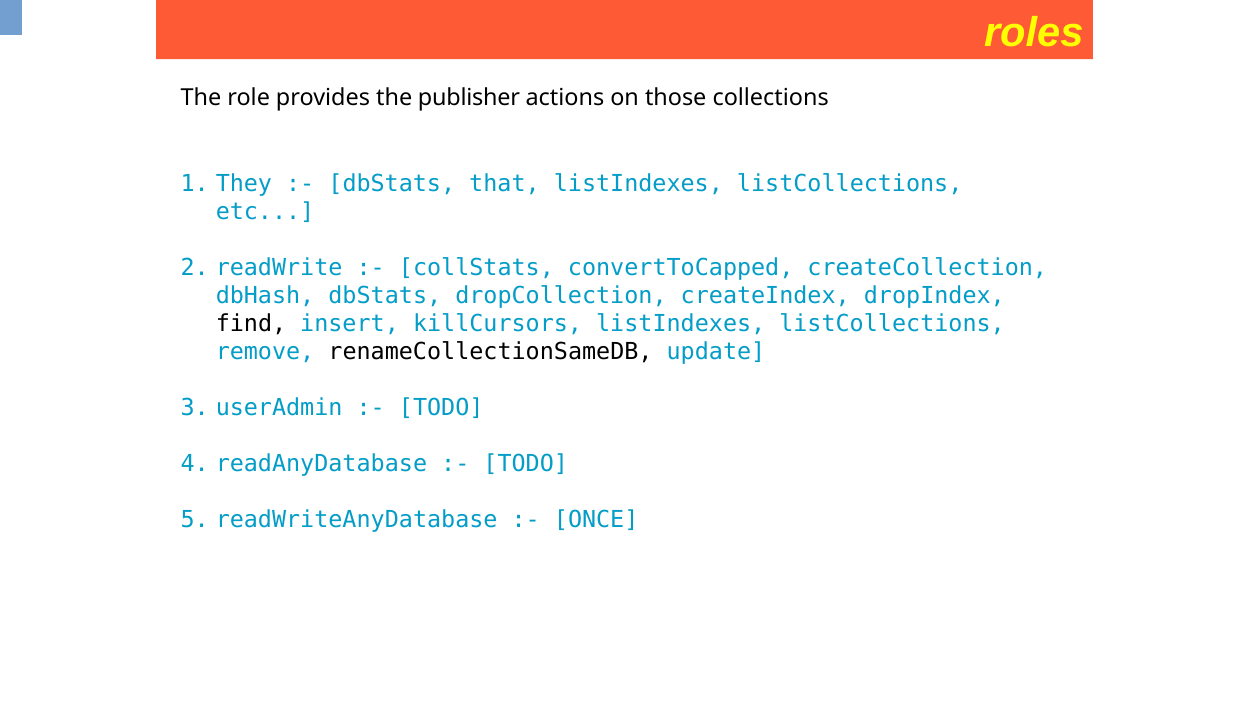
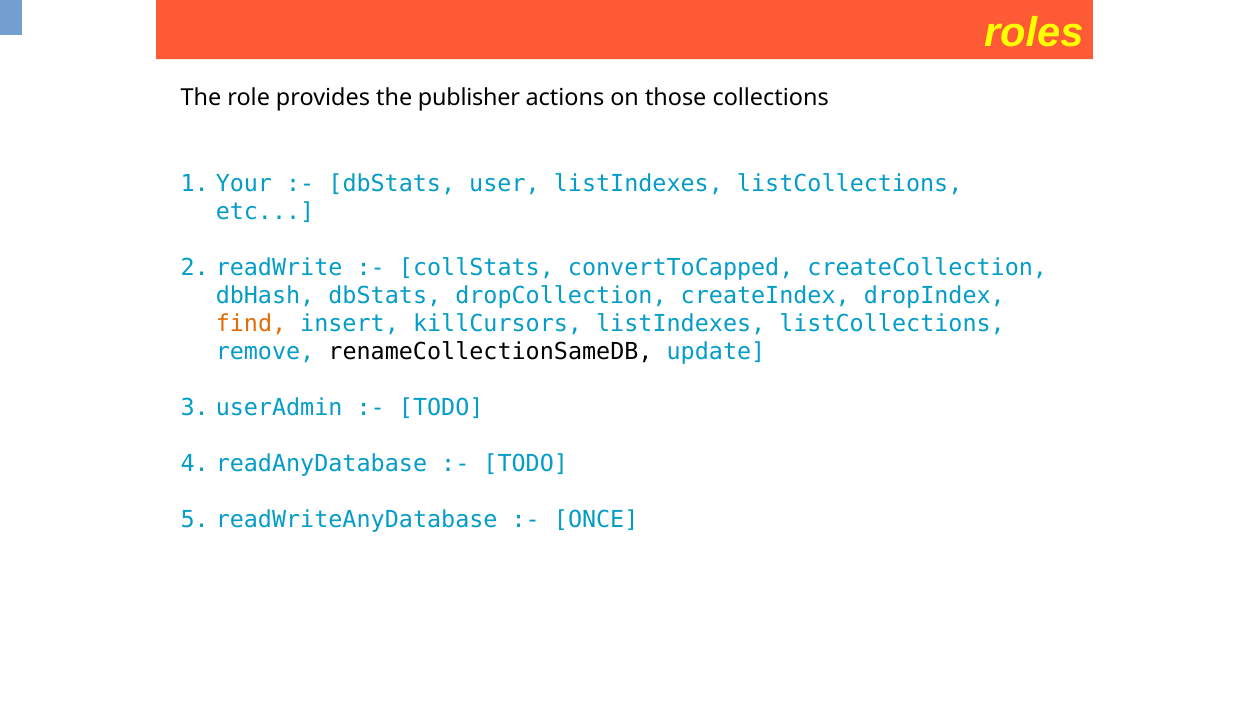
They: They -> Your
that: that -> user
find colour: black -> orange
